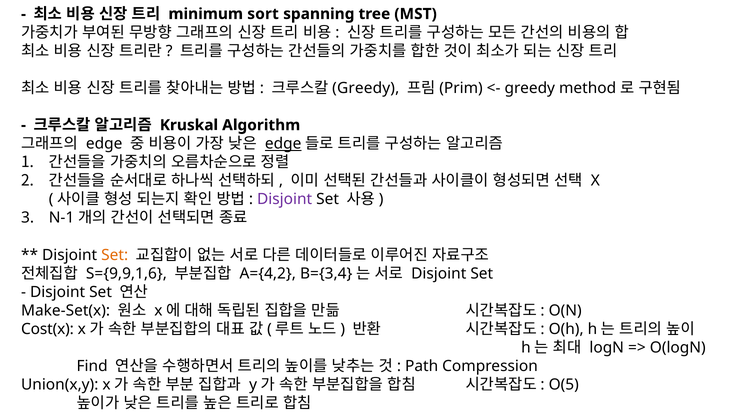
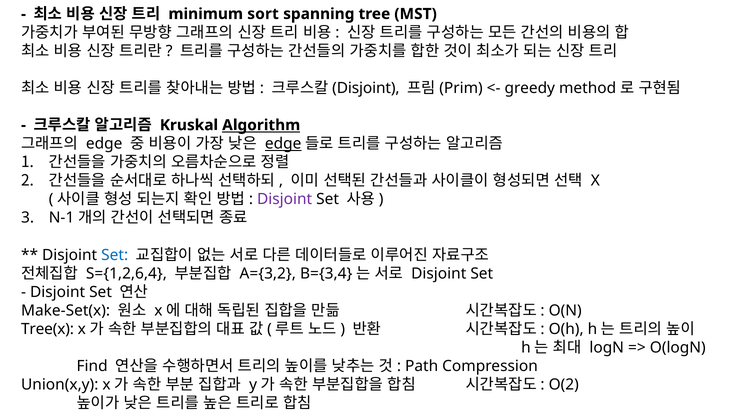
Greedy at (366, 88): Greedy -> Disjoint
Algorithm underline: none -> present
Set at (115, 255) colour: orange -> blue
S={9,9,1,6: S={9,9,1,6 -> S={1,2,6,4
A={4,2: A={4,2 -> A={3,2
Cost(x: Cost(x -> Tree(x
O(5: O(5 -> O(2
